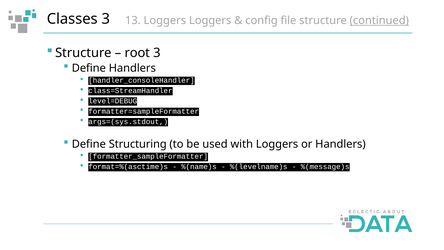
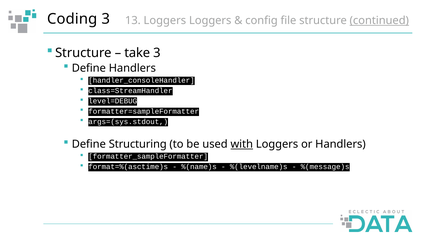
Classes: Classes -> Coding
root: root -> take
with underline: none -> present
